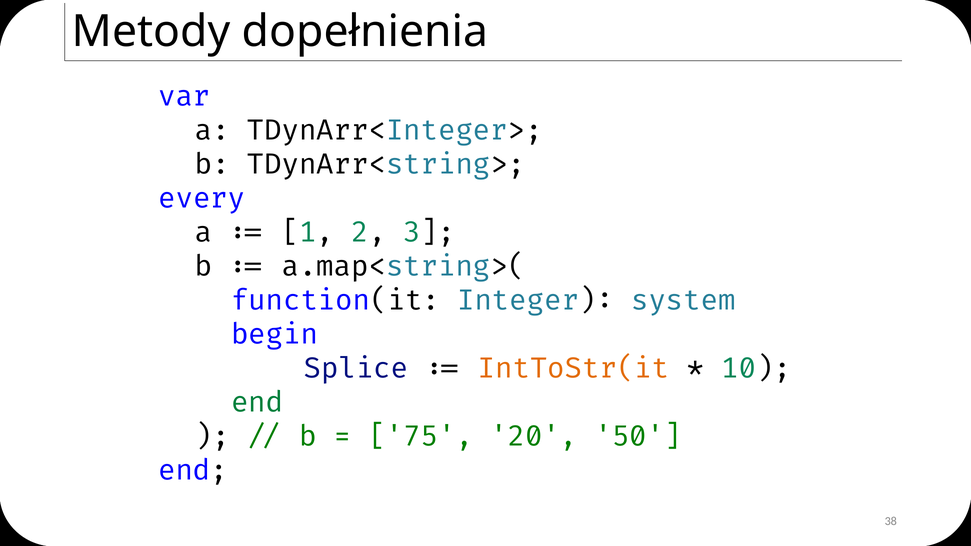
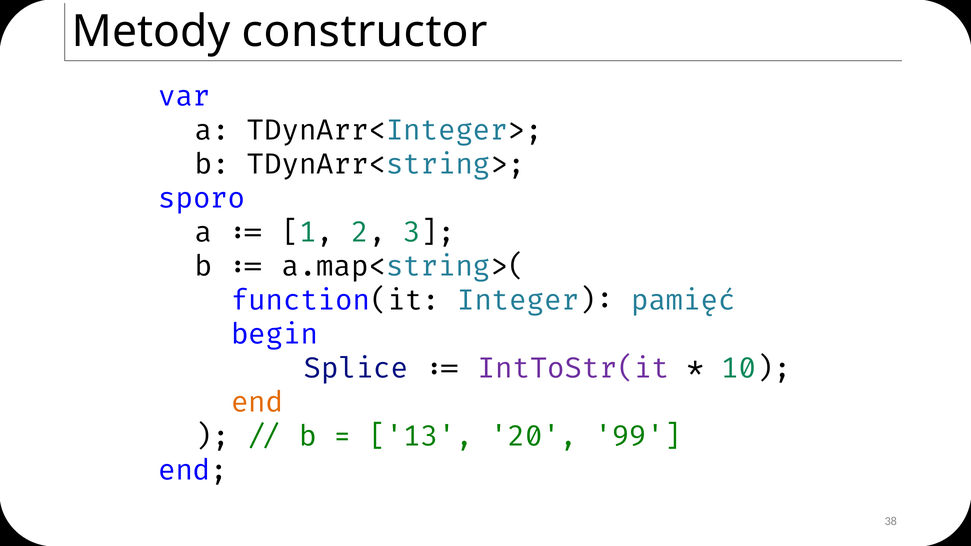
dopełnienia: dopełnienia -> constructor
every: every -> sporo
system: system -> pamięć
IntToStr(it colour: orange -> purple
end at (257, 403) colour: green -> orange
75: 75 -> 13
50: 50 -> 99
